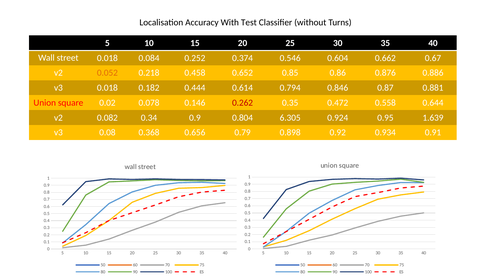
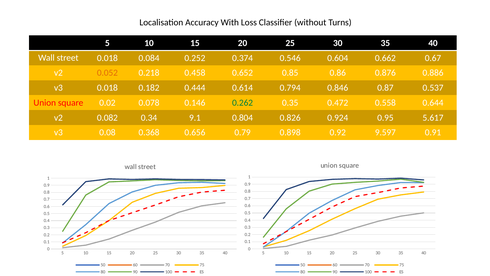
Test: Test -> Loss
0.881: 0.881 -> 0.537
0.262 colour: red -> green
0.34 0.9: 0.9 -> 9.1
6.305: 6.305 -> 0.826
1.639: 1.639 -> 5.617
0.934: 0.934 -> 9.597
